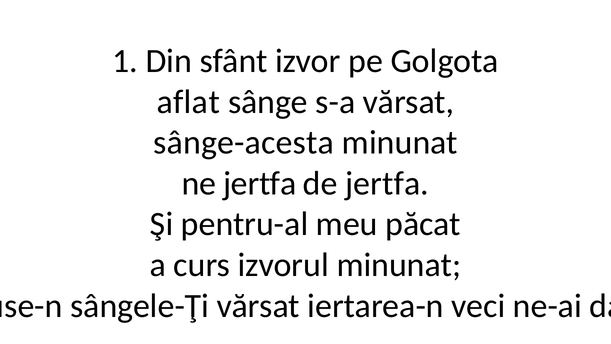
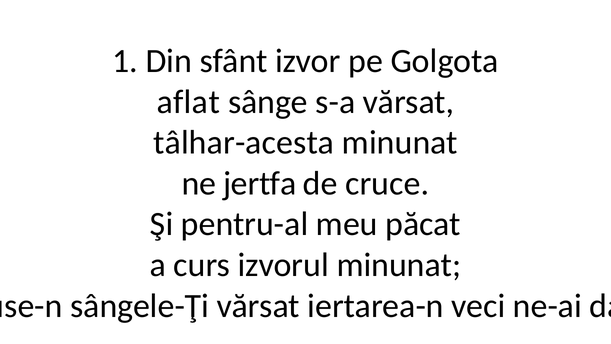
sânge-acesta: sânge-acesta -> tâlhar-acesta
de jertfa: jertfa -> cruce
